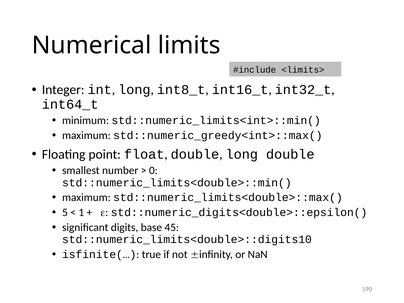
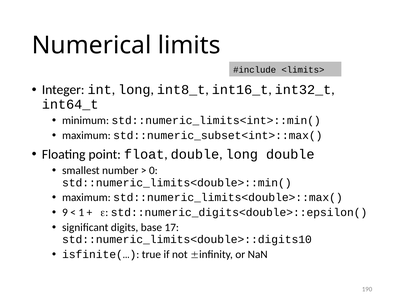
std::numeric_greedy<int>::max(: std::numeric_greedy<int>::max( -> std::numeric_subset<int>::max(
5: 5 -> 9
45: 45 -> 17
